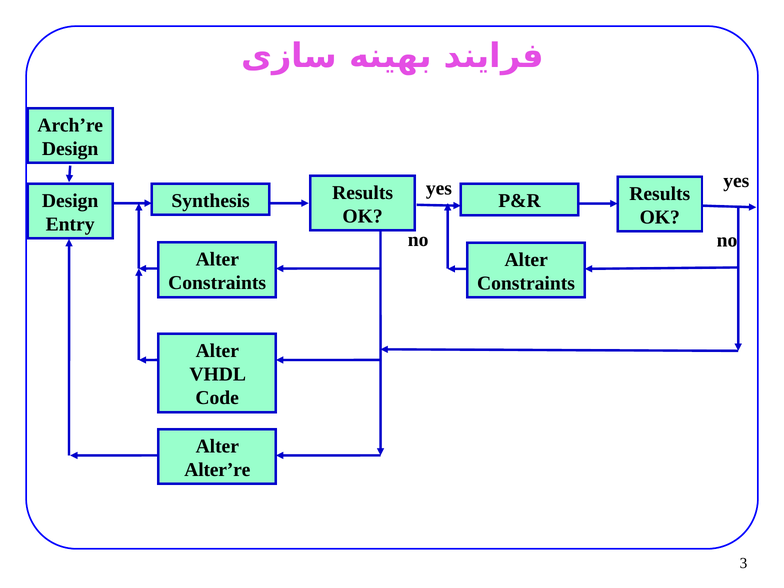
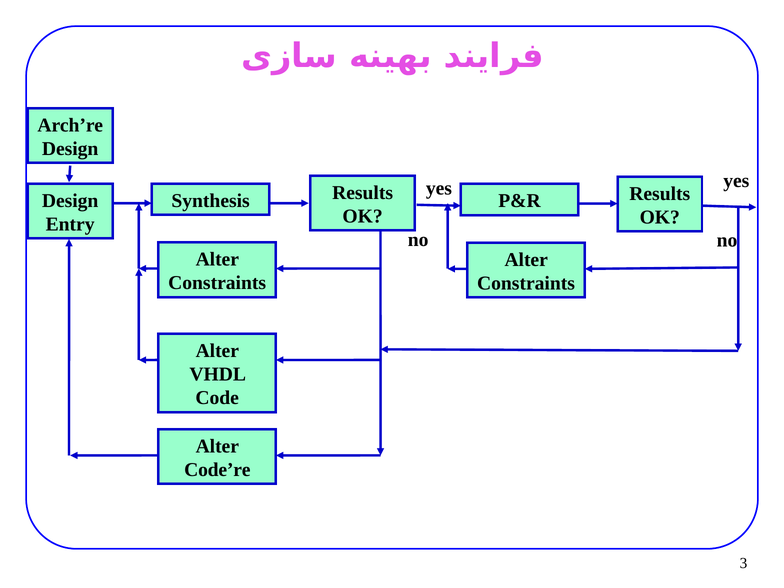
Alter’re: Alter’re -> Code’re
